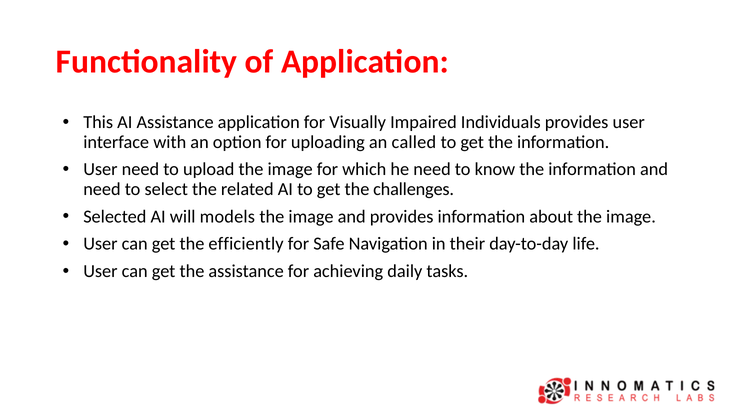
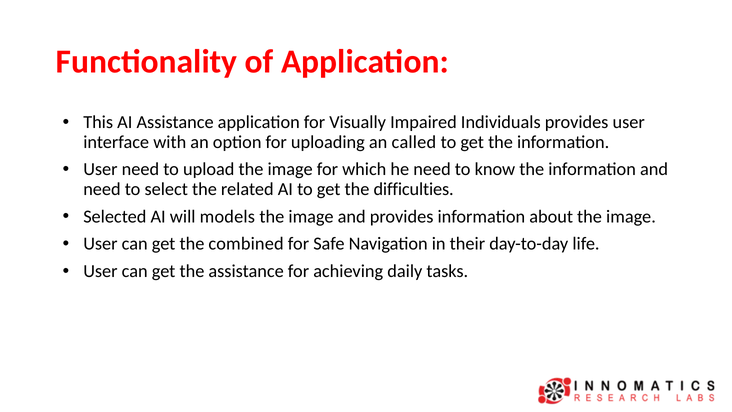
challenges: challenges -> difficulties
efficiently: efficiently -> combined
